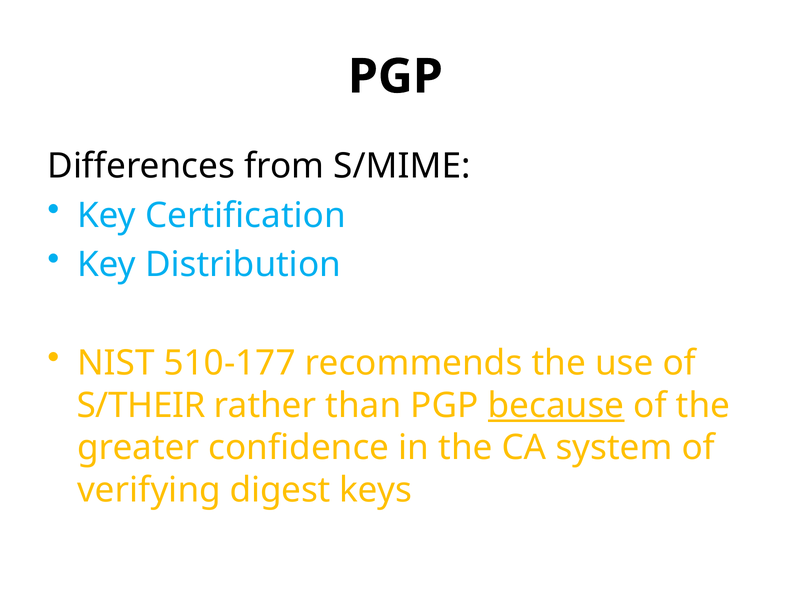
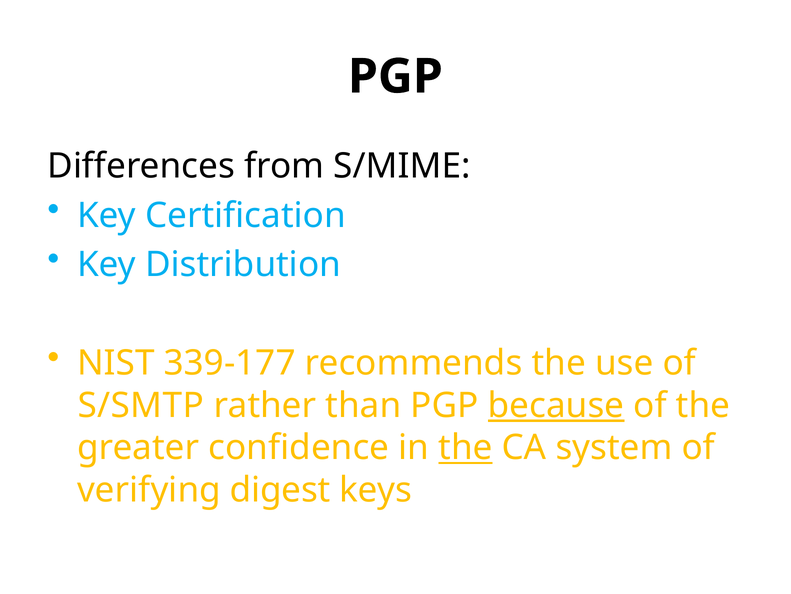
510-177: 510-177 -> 339-177
S/THEIR: S/THEIR -> S/SMTP
the at (465, 447) underline: none -> present
